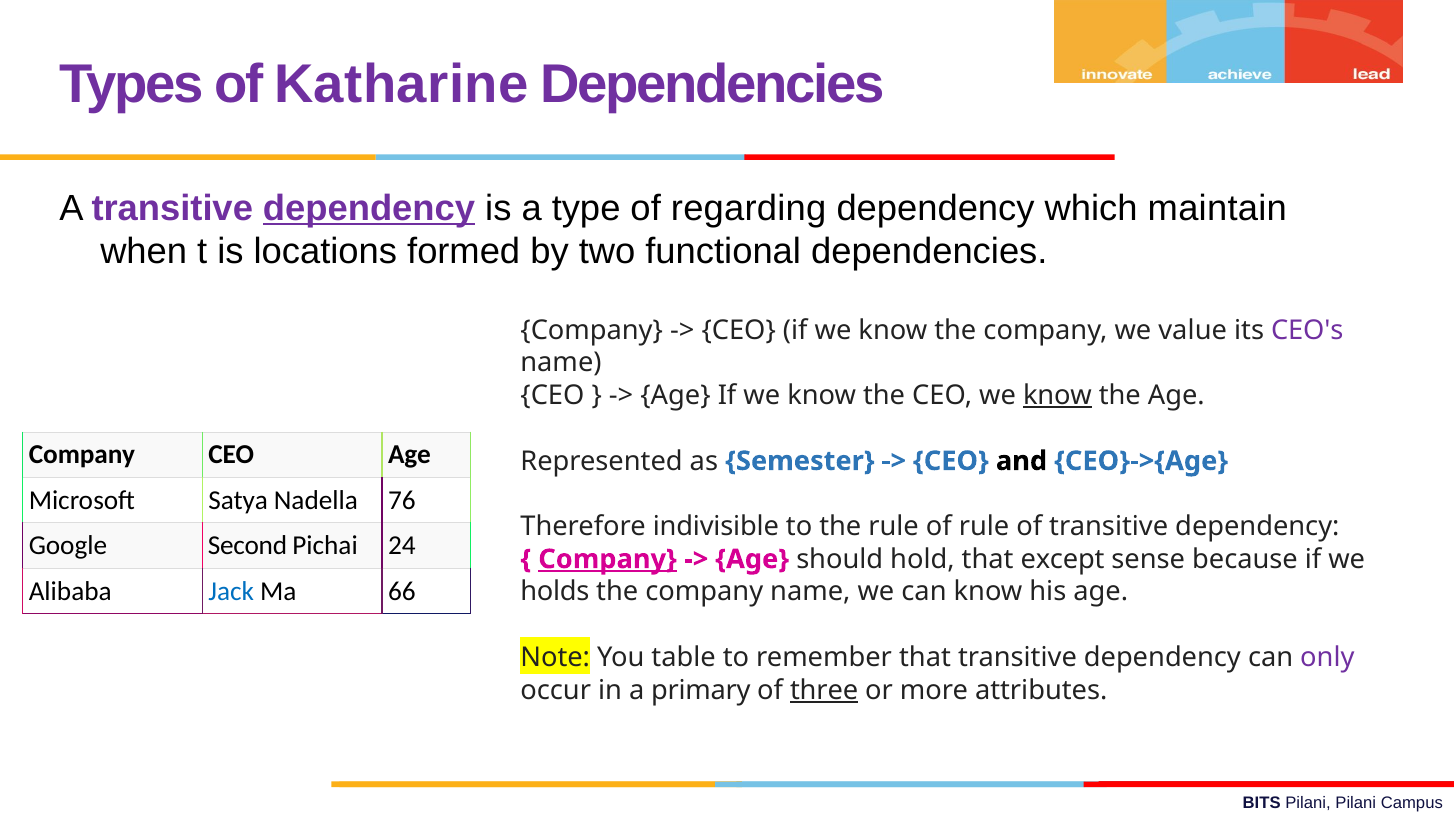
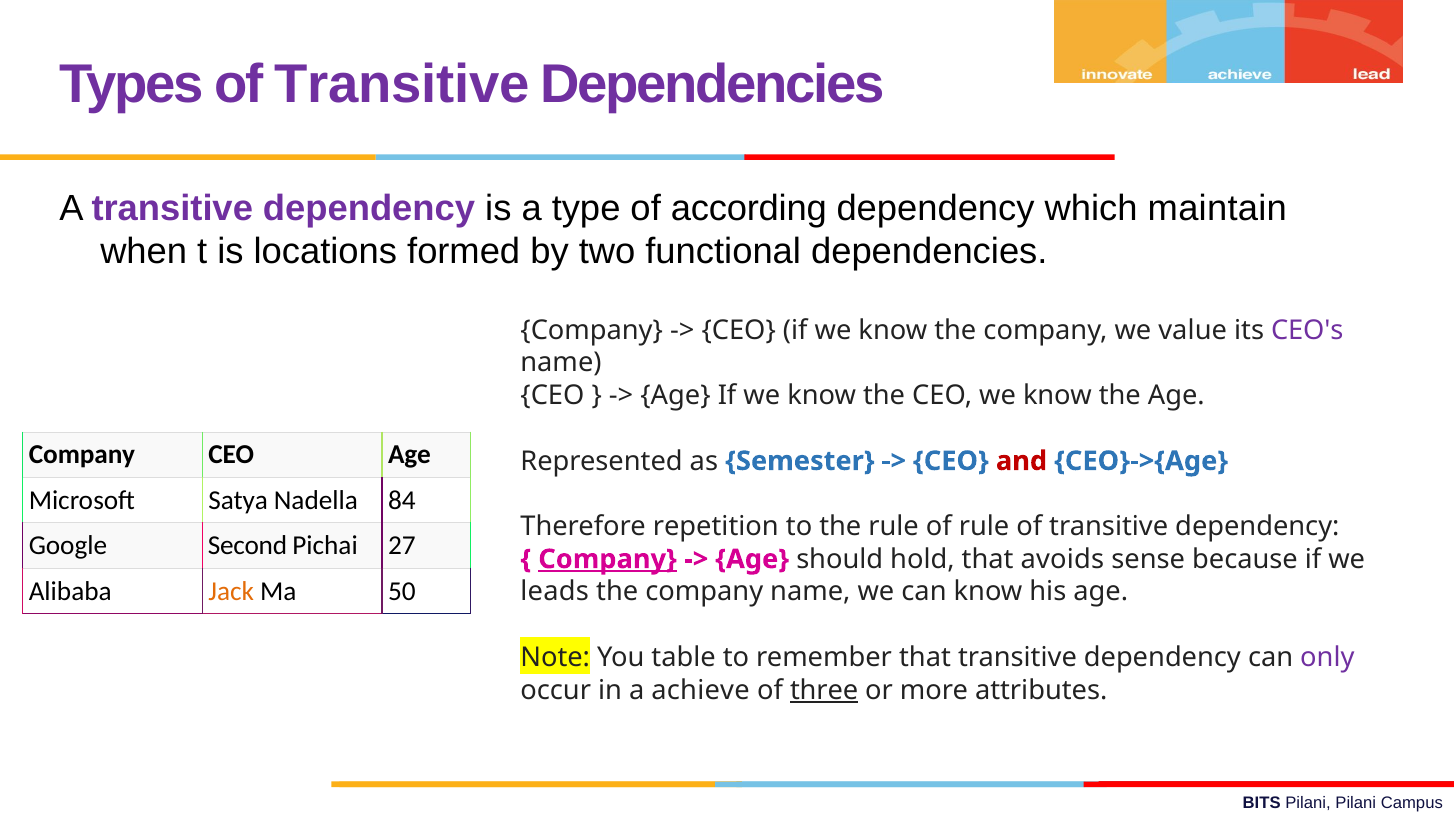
Types of Katharine: Katharine -> Transitive
dependency at (369, 208) underline: present -> none
regarding: regarding -> according
know at (1057, 396) underline: present -> none
and colour: black -> red
76: 76 -> 84
indivisible: indivisible -> repetition
24: 24 -> 27
except: except -> avoids
Jack colour: blue -> orange
66: 66 -> 50
holds: holds -> leads
primary: primary -> achieve
